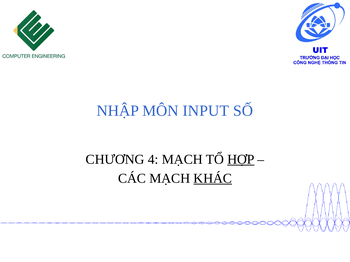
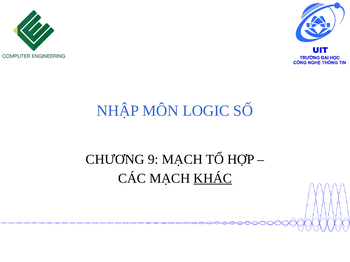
INPUT: INPUT -> LOGIC
4: 4 -> 9
HỢP underline: present -> none
